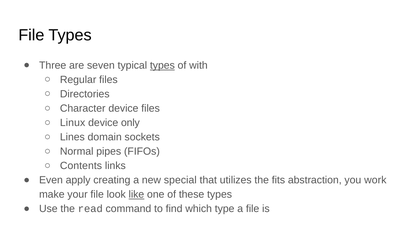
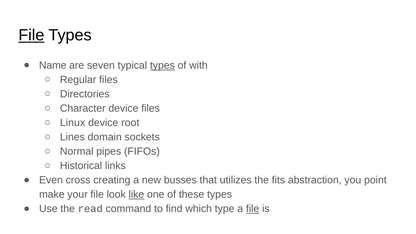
File at (31, 35) underline: none -> present
Three: Three -> Name
only: only -> root
Contents: Contents -> Historical
apply: apply -> cross
special: special -> busses
work: work -> point
file at (253, 209) underline: none -> present
